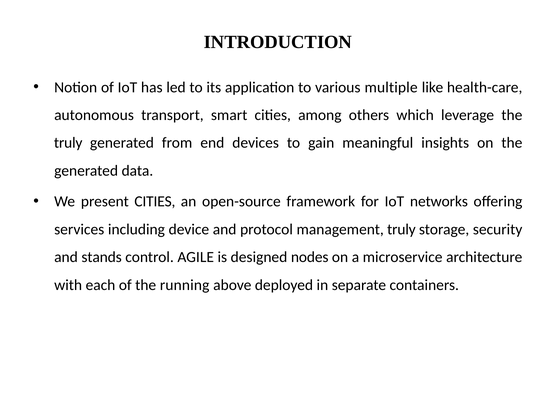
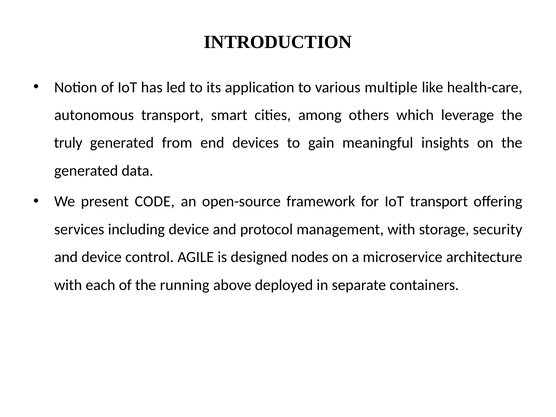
present CITIES: CITIES -> CODE
IoT networks: networks -> transport
management truly: truly -> with
and stands: stands -> device
